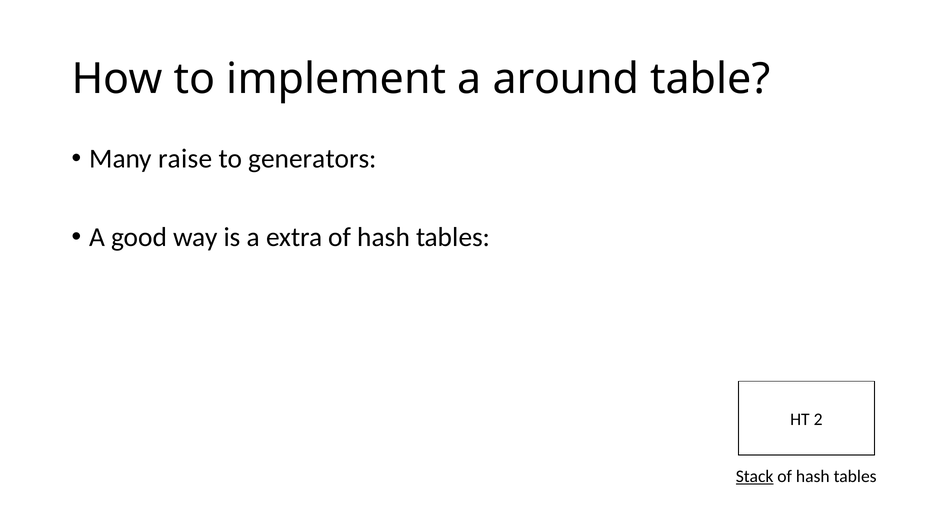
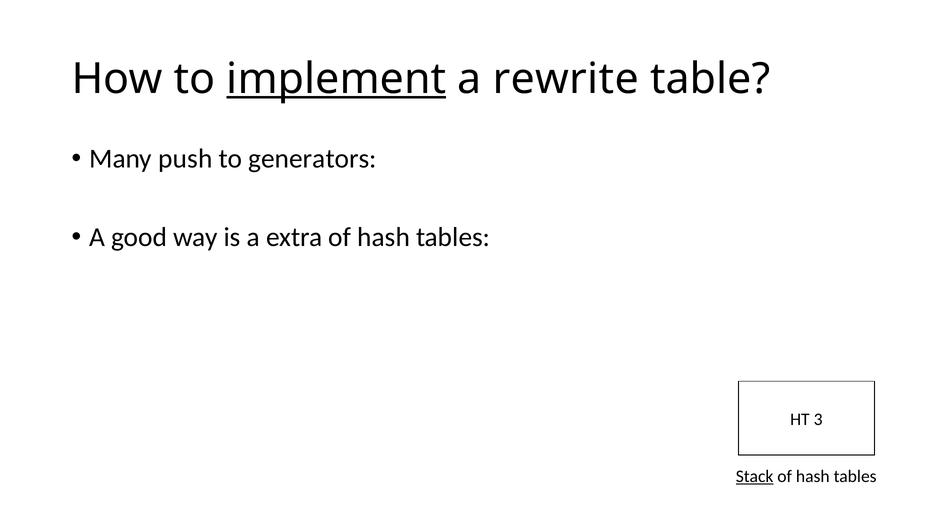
implement underline: none -> present
around: around -> rewrite
raise: raise -> push
2: 2 -> 3
